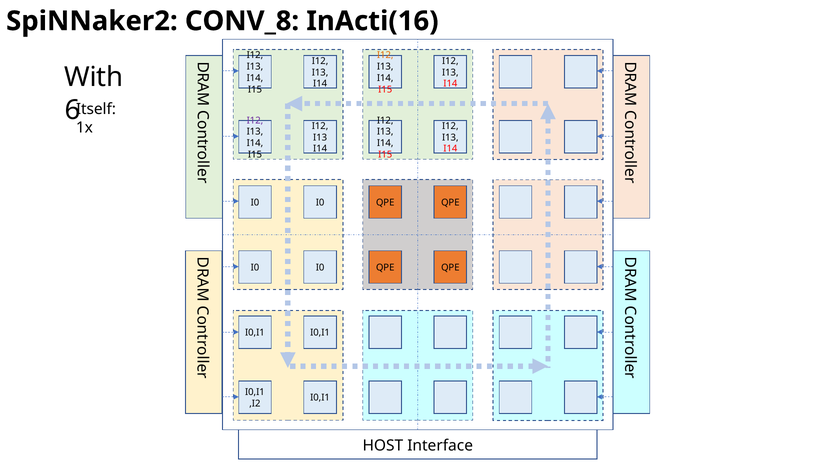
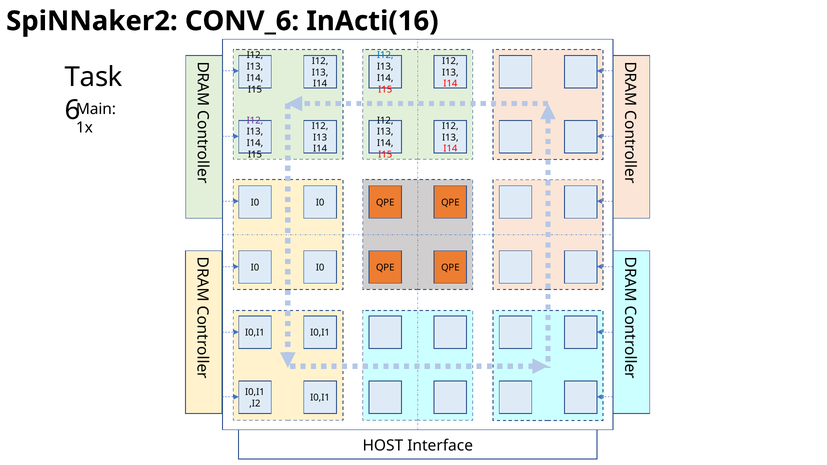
CONV_8: CONV_8 -> CONV_6
I12 at (385, 55) colour: orange -> blue
With: With -> Task
Itself: Itself -> Main
